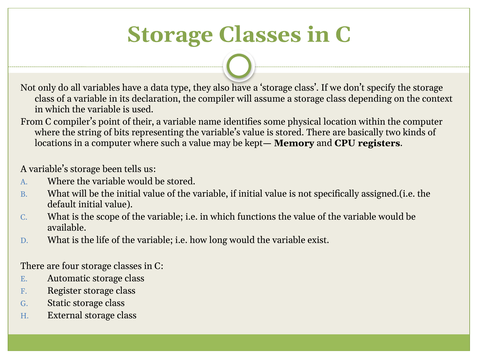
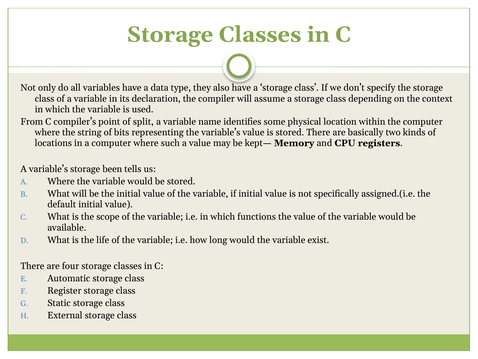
their: their -> split
